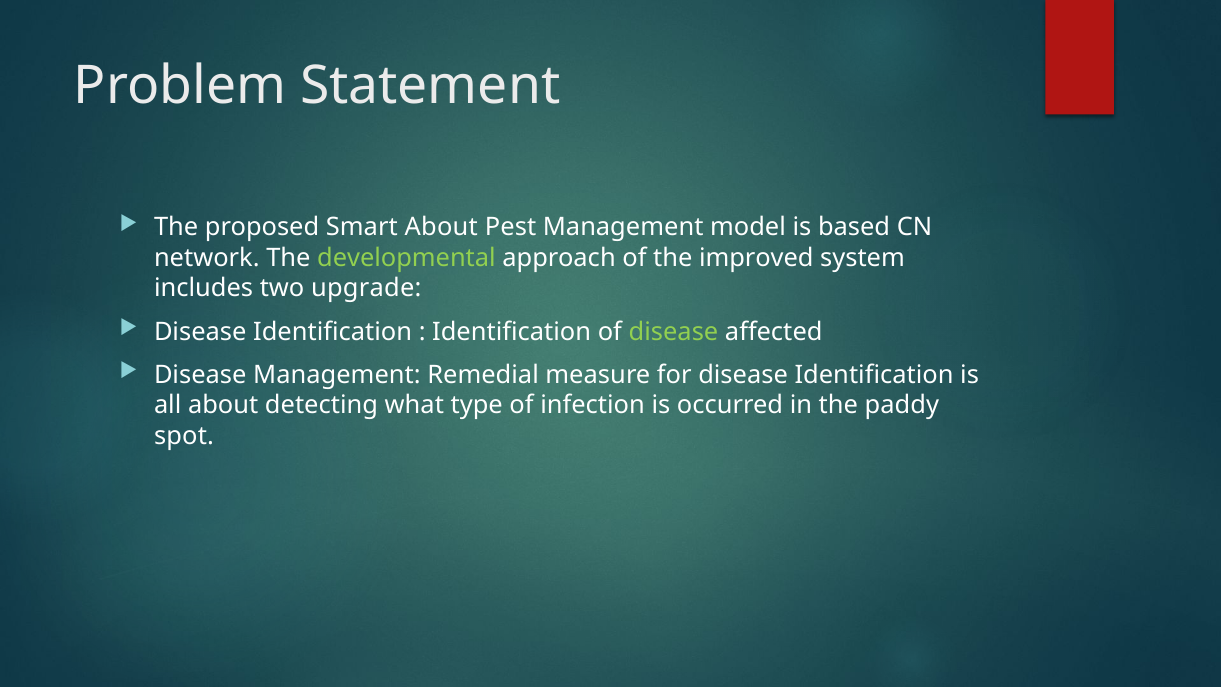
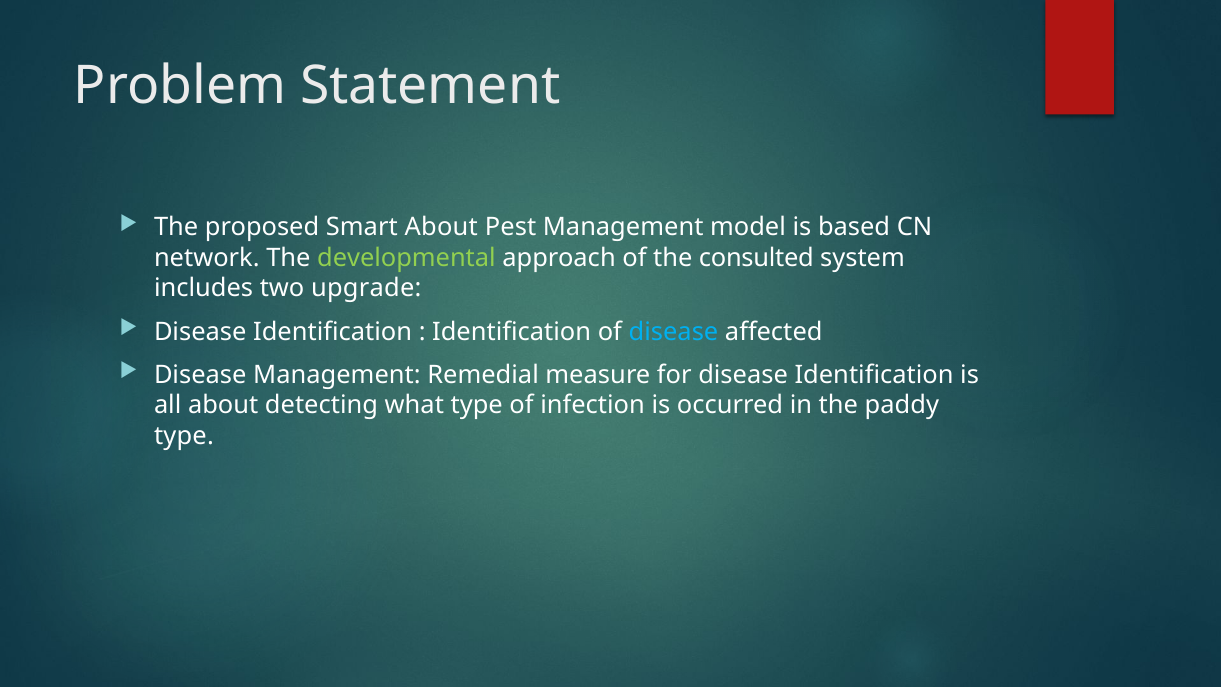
improved: improved -> consulted
disease at (673, 332) colour: light green -> light blue
spot at (184, 436): spot -> type
